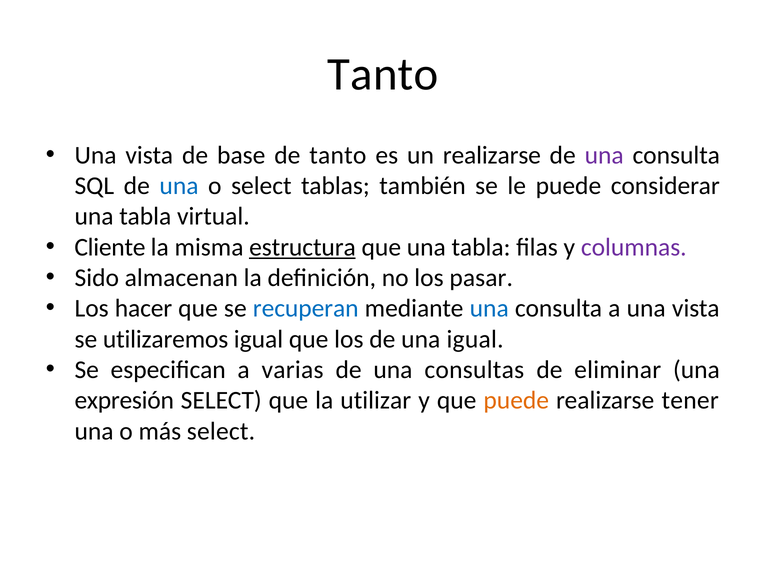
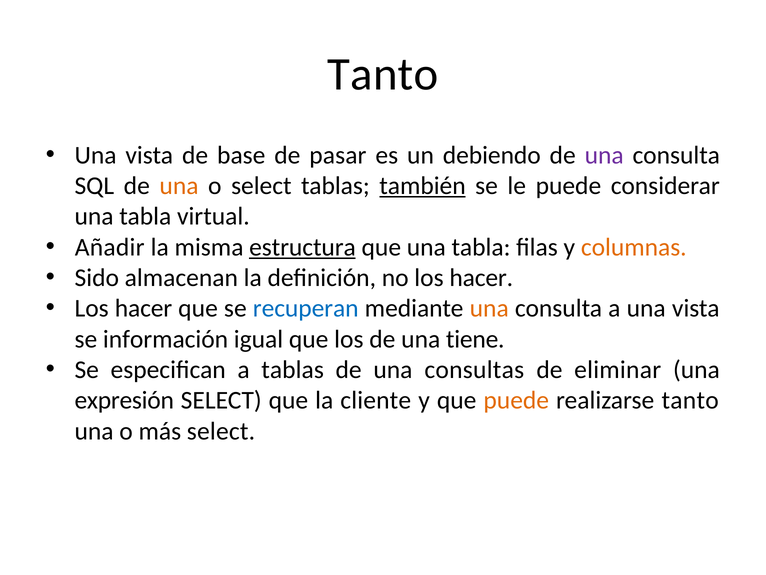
de tanto: tanto -> pasar
un realizarse: realizarse -> debiendo
una at (179, 186) colour: blue -> orange
también underline: none -> present
Cliente: Cliente -> Añadir
columnas colour: purple -> orange
no los pasar: pasar -> hacer
una at (489, 308) colour: blue -> orange
utilizaremos: utilizaremos -> información
una igual: igual -> tiene
a varias: varias -> tablas
utilizar: utilizar -> cliente
realizarse tener: tener -> tanto
